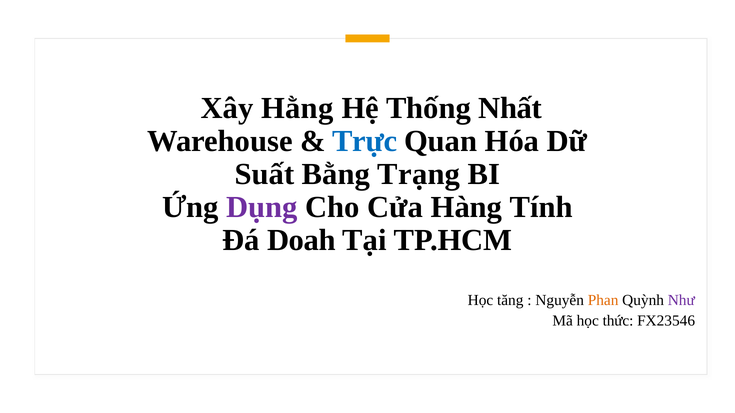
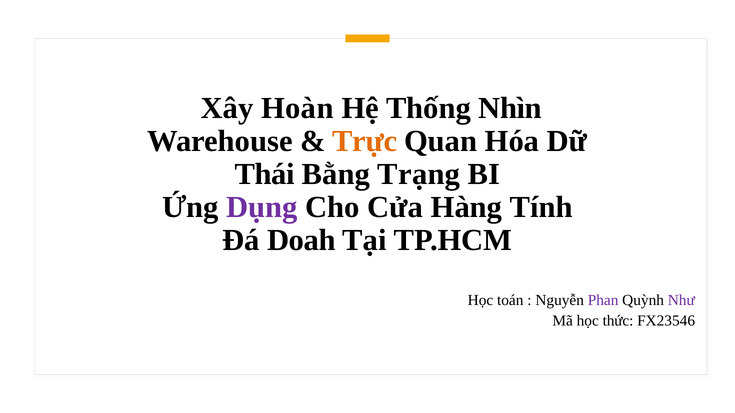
Hằng: Hằng -> Hoàn
Nhất: Nhất -> Nhìn
Trực colour: blue -> orange
Suất: Suất -> Thái
tăng: tăng -> toán
Phan colour: orange -> purple
